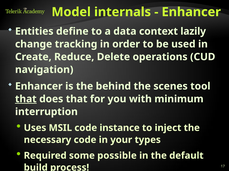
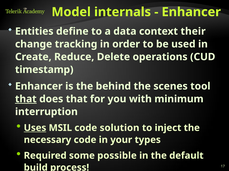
lazily: lazily -> their
navigation: navigation -> timestamp
Uses underline: none -> present
instance: instance -> solution
